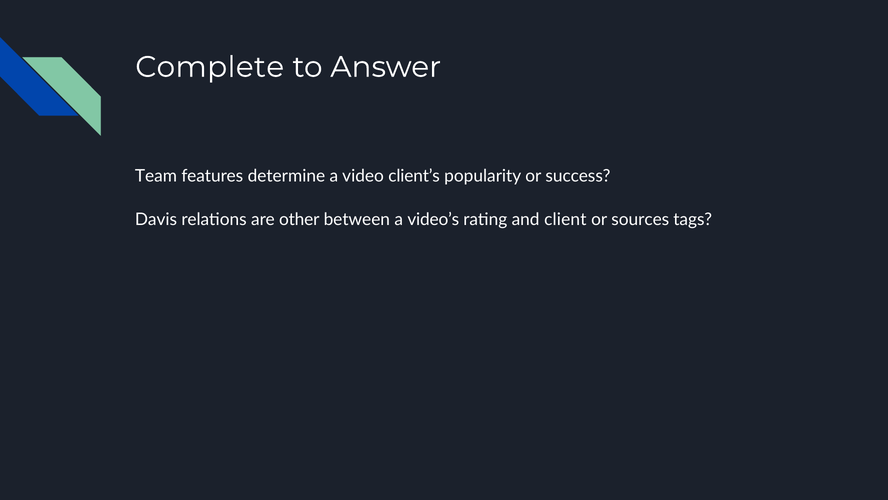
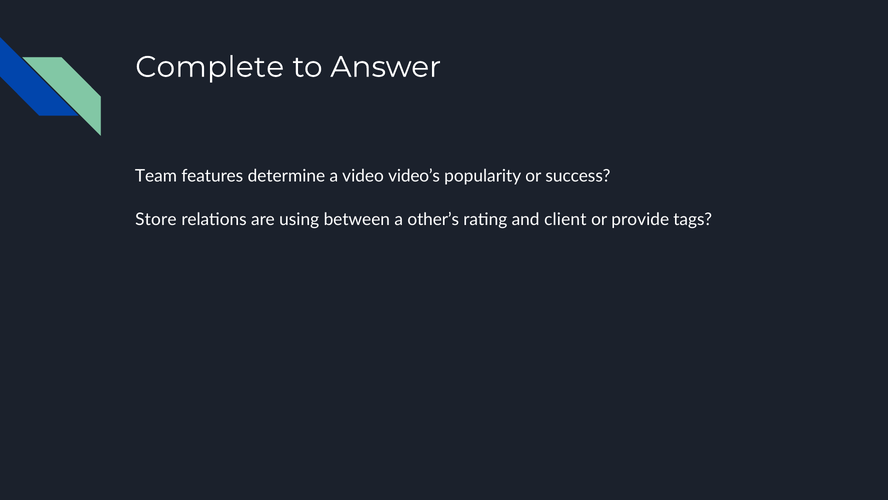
client’s: client’s -> video’s
Davis: Davis -> Store
other: other -> using
video’s: video’s -> other’s
sources: sources -> provide
